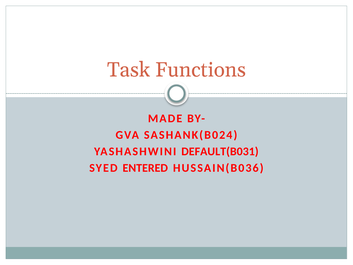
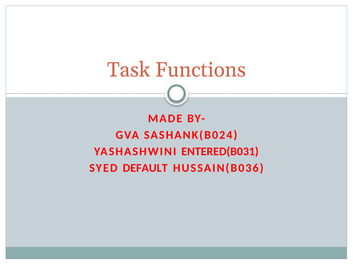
DEFAULT(B031: DEFAULT(B031 -> ENTERED(B031
ENTERED: ENTERED -> DEFAULT
